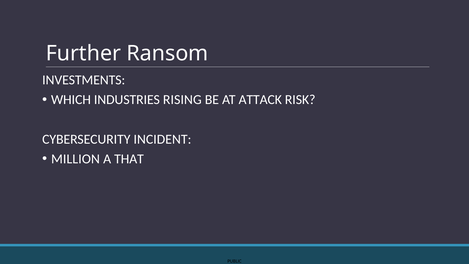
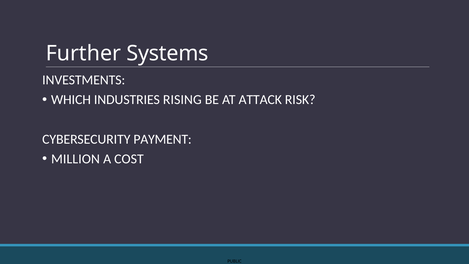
Ransom: Ransom -> Systems
INCIDENT: INCIDENT -> PAYMENT
THAT: THAT -> COST
